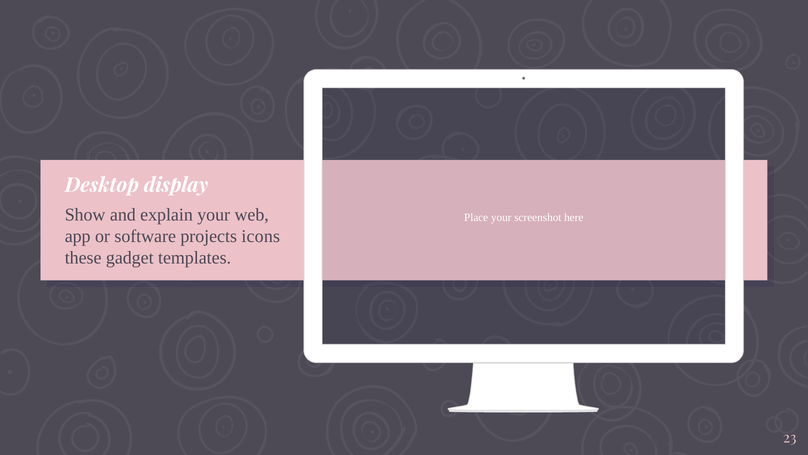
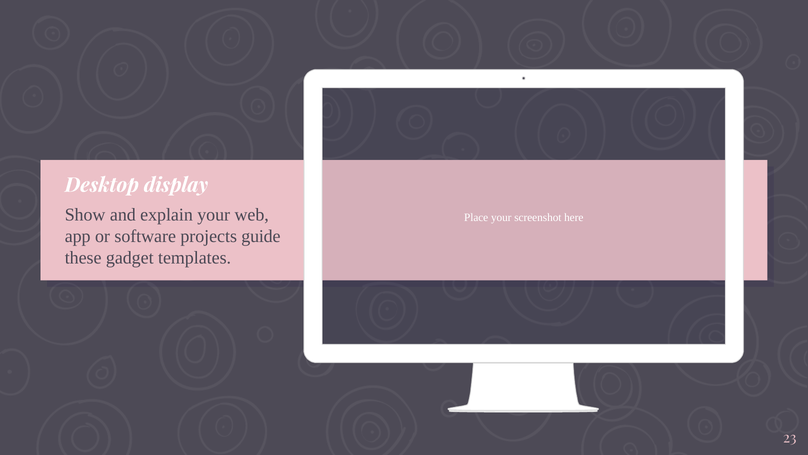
icons: icons -> guide
